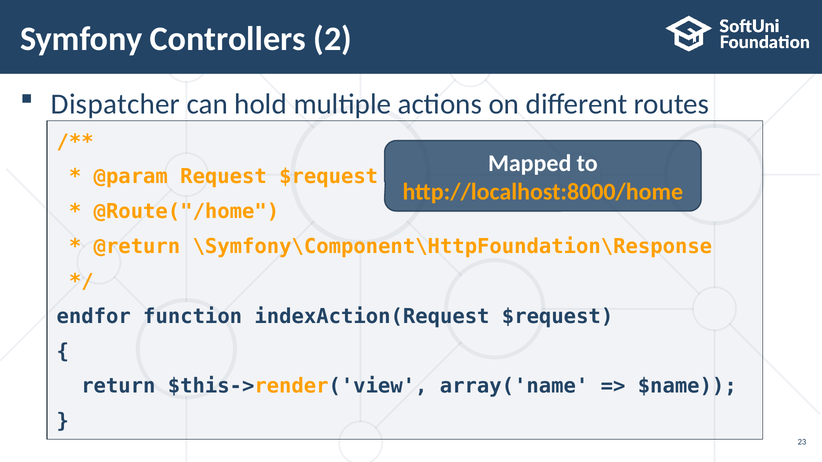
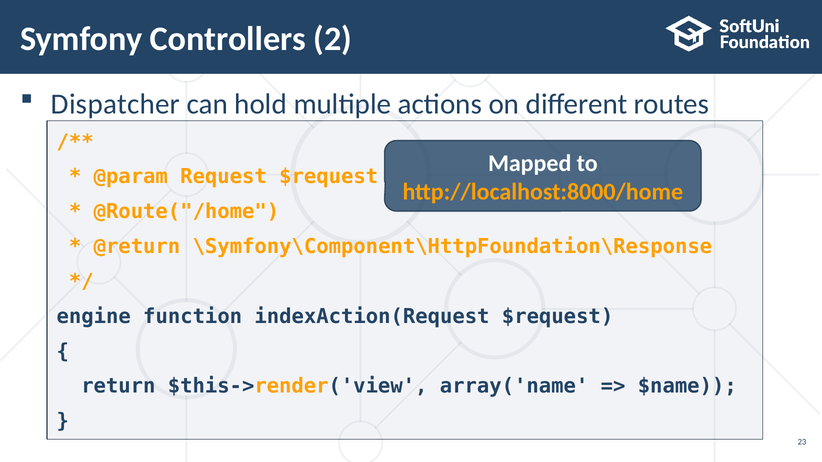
endfor: endfor -> engine
